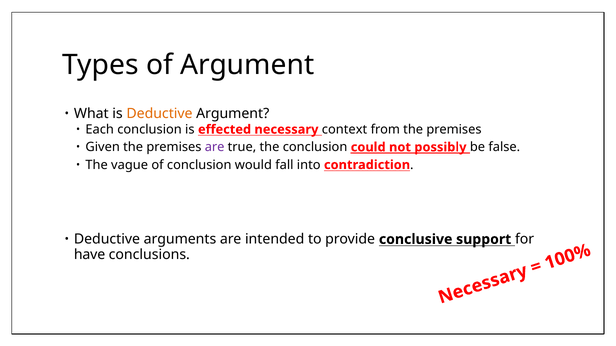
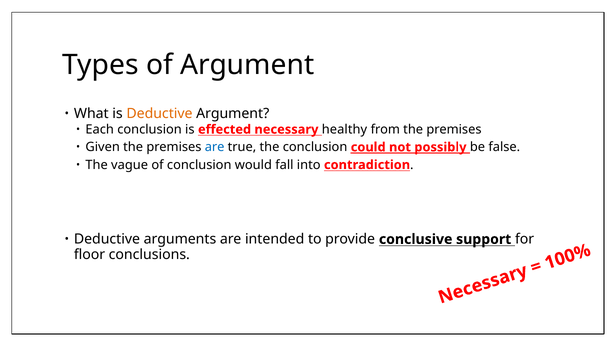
context: context -> healthy
are at (215, 147) colour: purple -> blue
have: have -> floor
